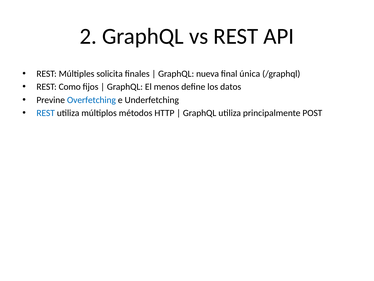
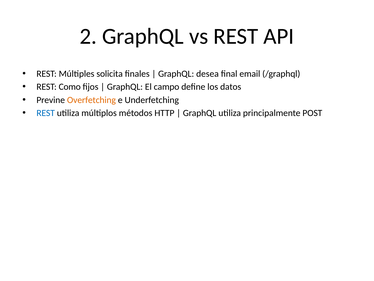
nueva: nueva -> desea
única: única -> email
menos: menos -> campo
Overfetching colour: blue -> orange
